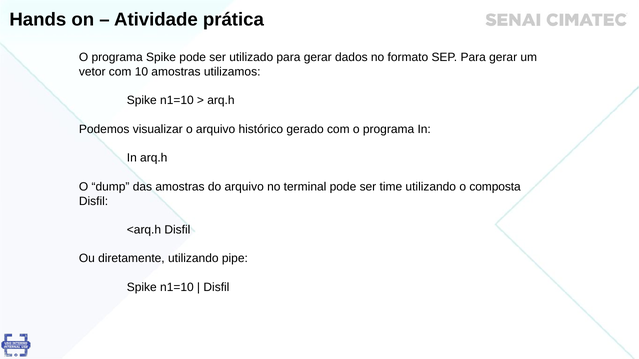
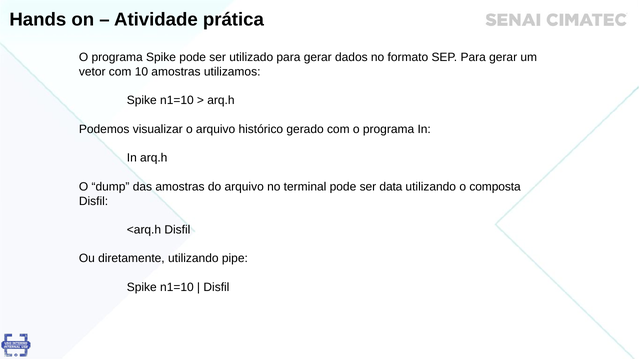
time: time -> data
